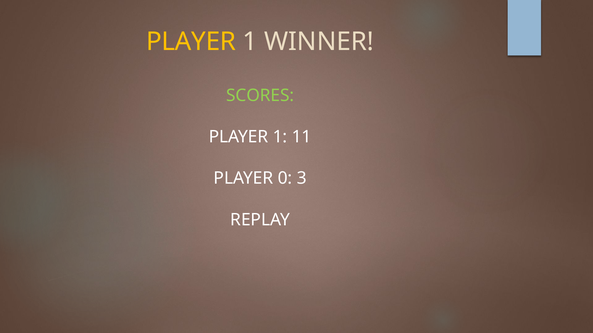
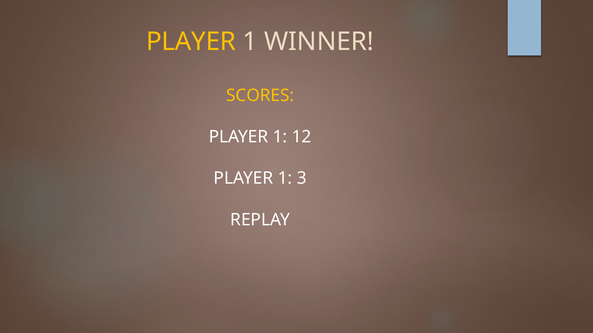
SCORES colour: light green -> yellow
11: 11 -> 12
0 at (285, 179): 0 -> 1
